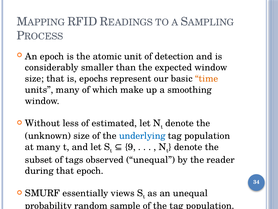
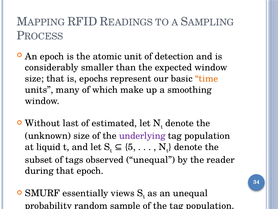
less: less -> last
underlying colour: blue -> purple
at many: many -> liquid
9: 9 -> 5
